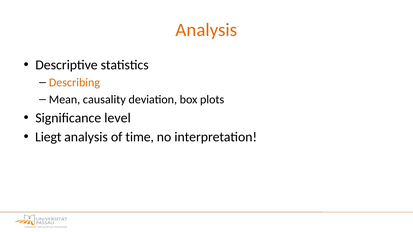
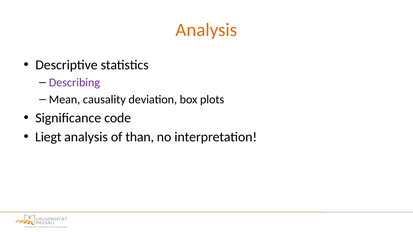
Describing colour: orange -> purple
level: level -> code
time: time -> than
